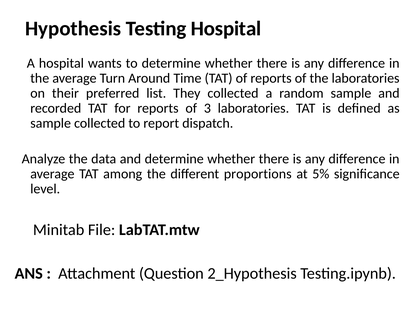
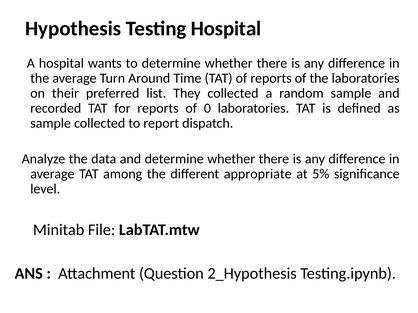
3: 3 -> 0
proportions: proportions -> appropriate
